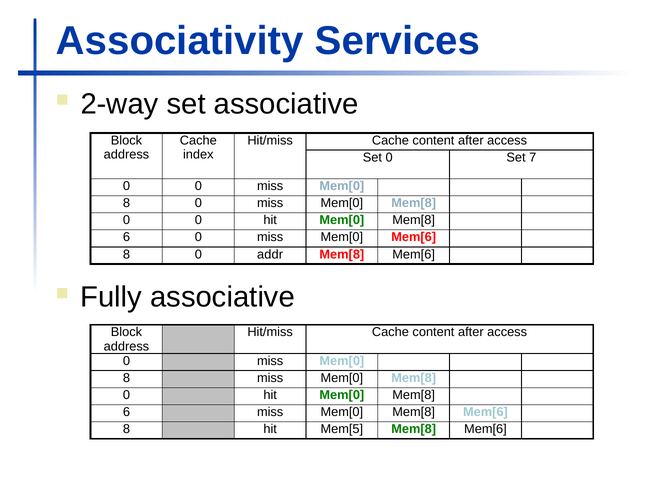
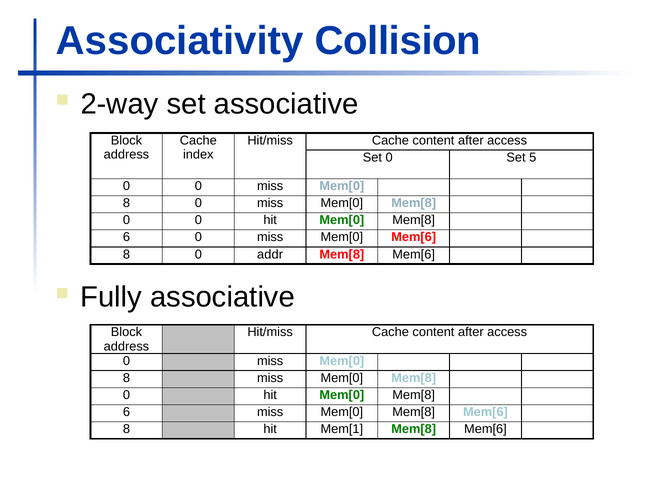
Services: Services -> Collision
7: 7 -> 5
Mem[5: Mem[5 -> Mem[1
